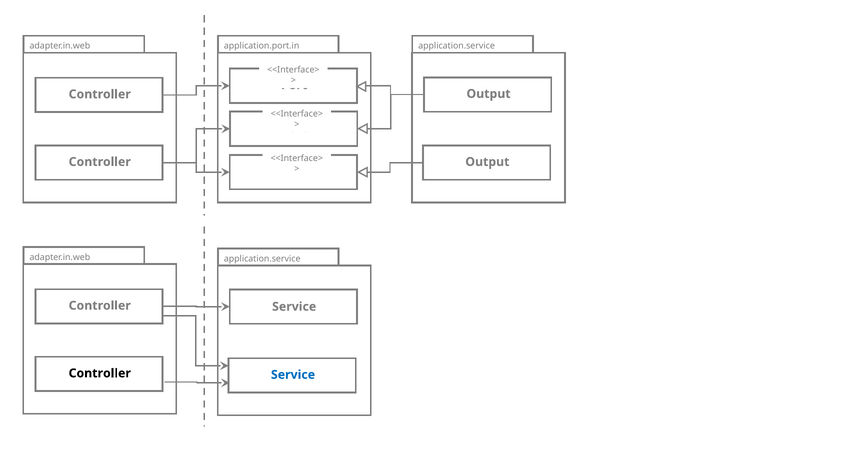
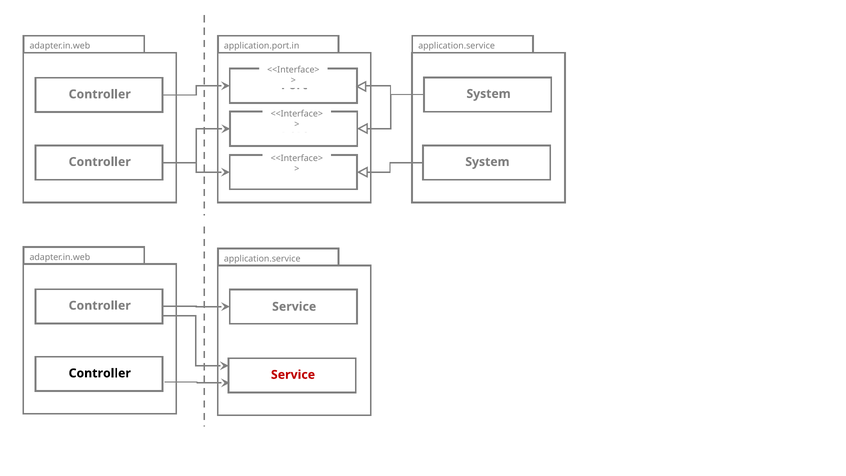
Output at (489, 94): Output -> System
Output at (487, 162): Output -> System
Service at (293, 375) colour: blue -> red
